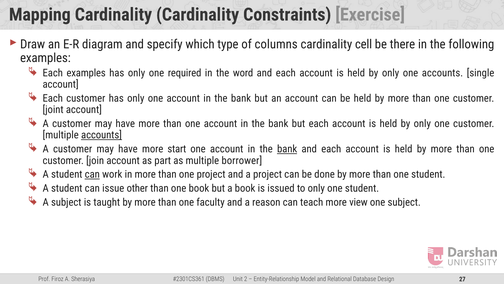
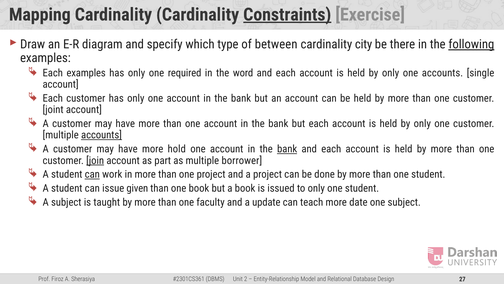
Constraints underline: none -> present
columns: columns -> between
cell: cell -> city
following underline: none -> present
start: start -> hold
join underline: none -> present
other: other -> given
reason: reason -> update
view: view -> date
